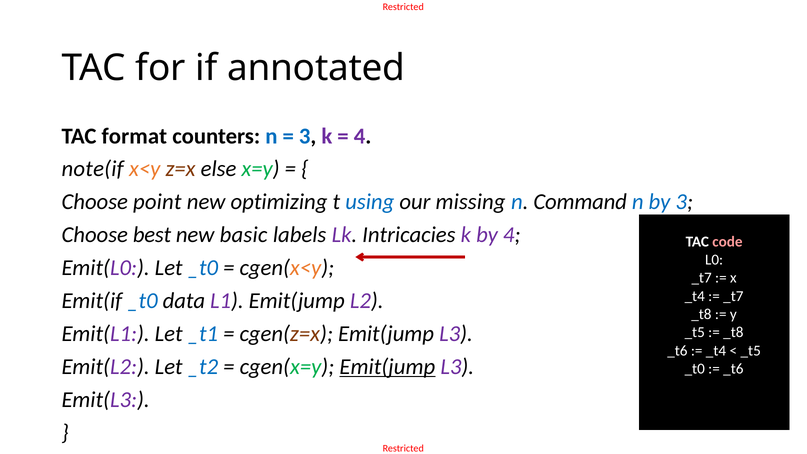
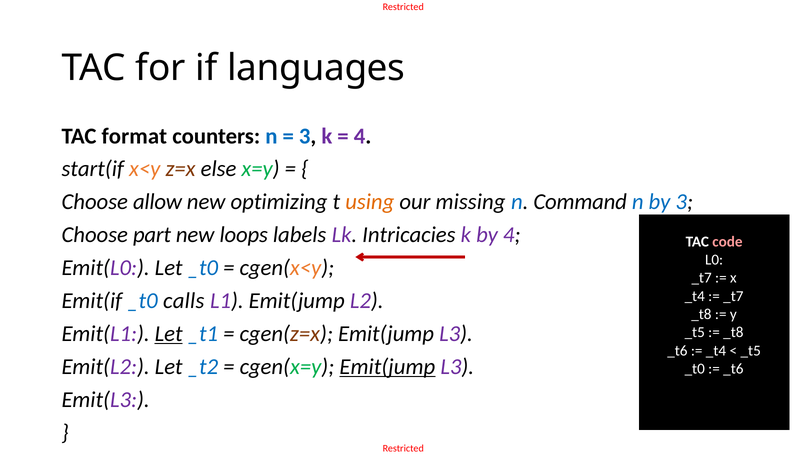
annotated: annotated -> languages
note(if: note(if -> start(if
point: point -> allow
using colour: blue -> orange
best: best -> part
basic: basic -> loops
data: data -> calls
Let at (169, 334) underline: none -> present
